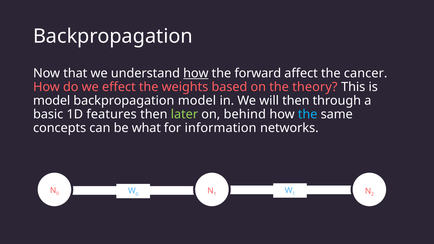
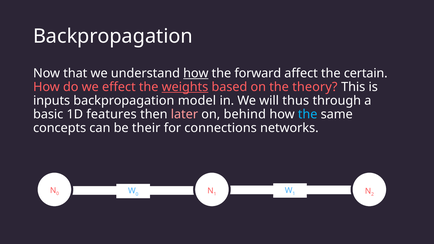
cancer: cancer -> certain
weights underline: none -> present
model at (52, 101): model -> inputs
will then: then -> thus
later colour: light green -> pink
what: what -> their
information: information -> connections
